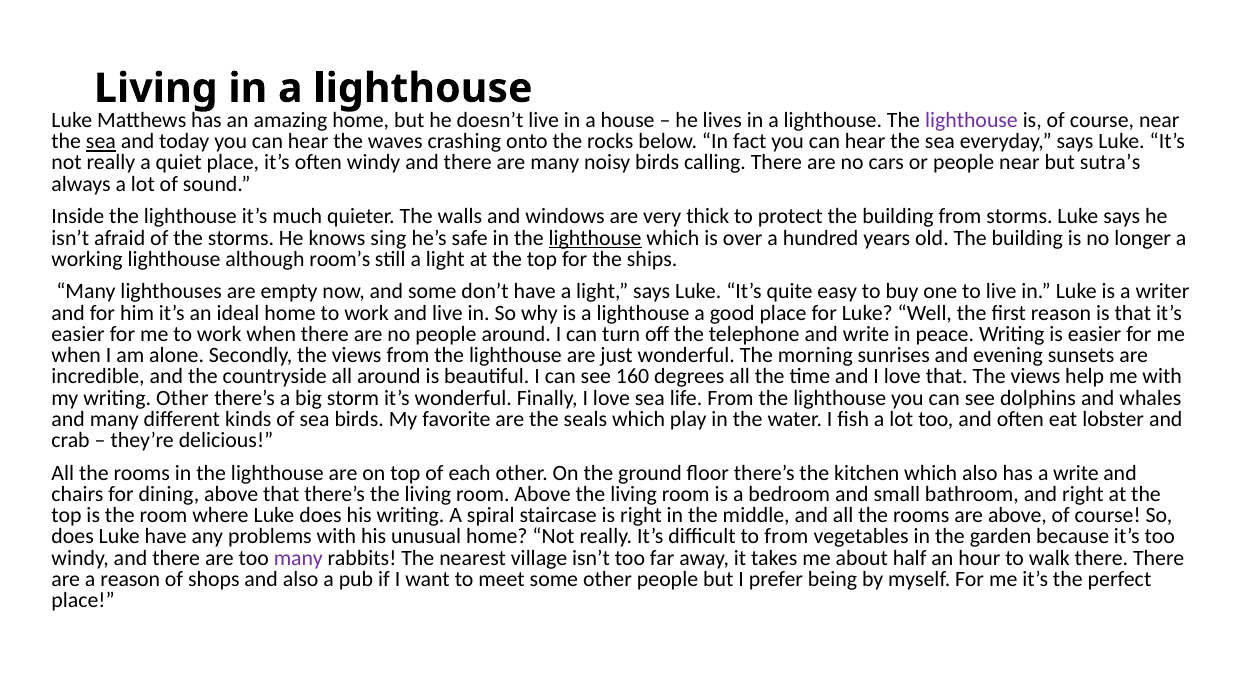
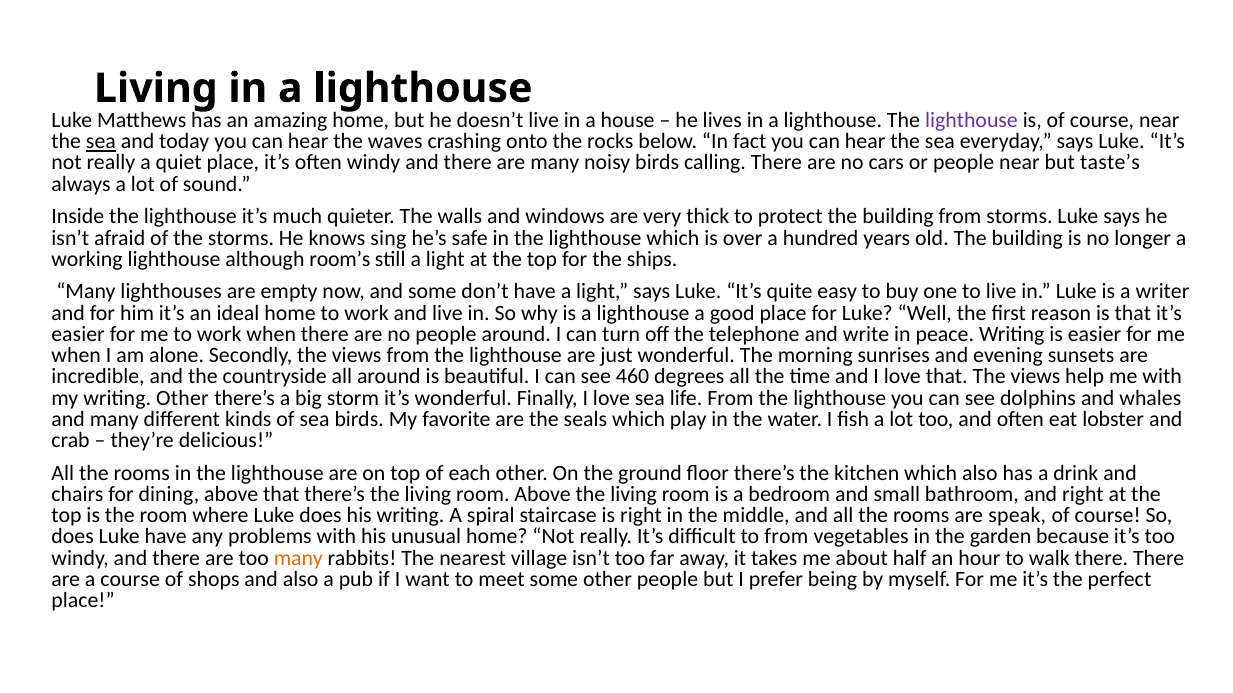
sutra’s: sutra’s -> taste’s
lighthouse at (595, 238) underline: present -> none
160: 160 -> 460
a write: write -> drink
are above: above -> speak
many at (298, 558) colour: purple -> orange
a reason: reason -> course
